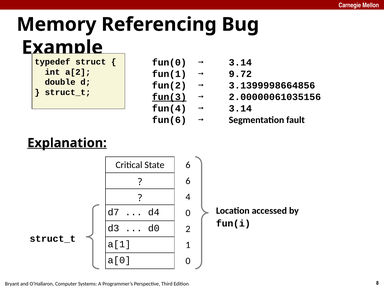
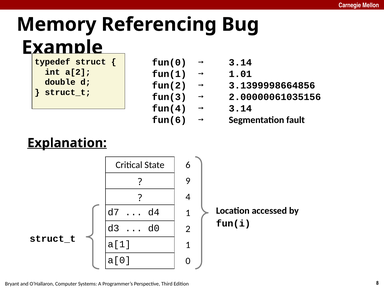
9.72: 9.72 -> 1.01
fun(3 underline: present -> none
6 at (188, 181): 6 -> 9
d4 0: 0 -> 1
